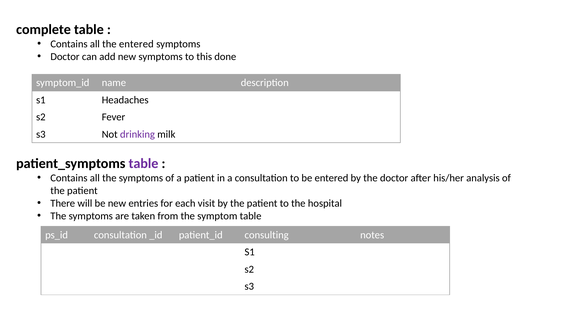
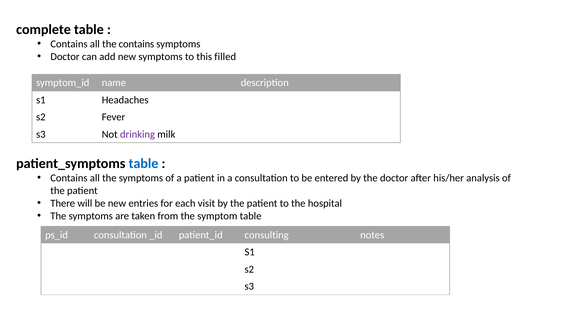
the entered: entered -> contains
done: done -> filled
table at (143, 163) colour: purple -> blue
